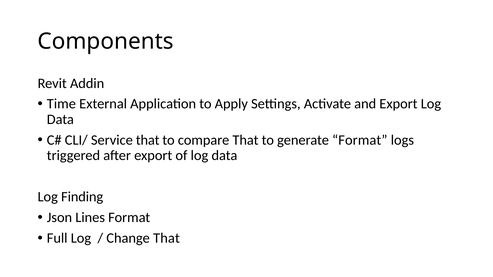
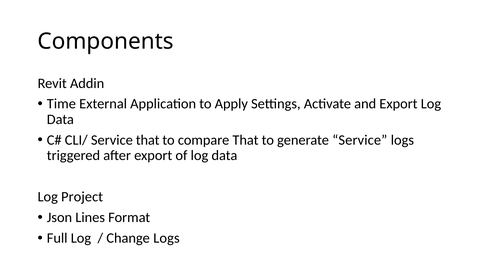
generate Format: Format -> Service
Finding: Finding -> Project
Change That: That -> Logs
